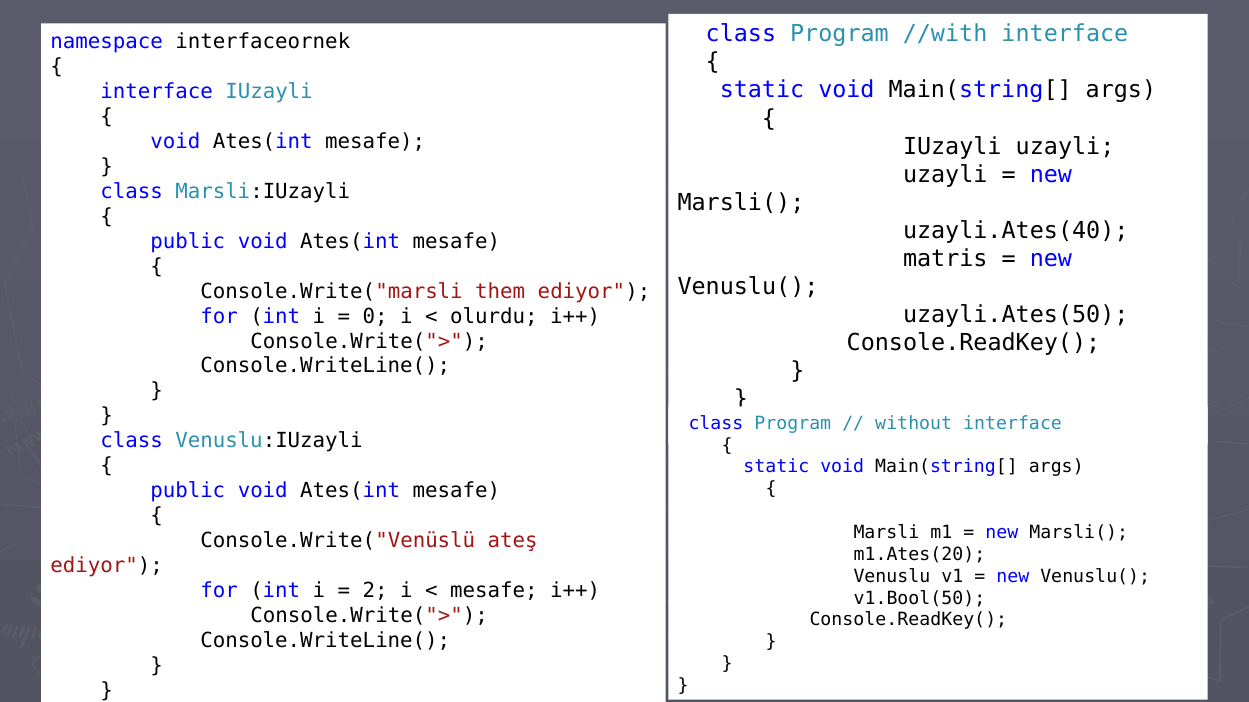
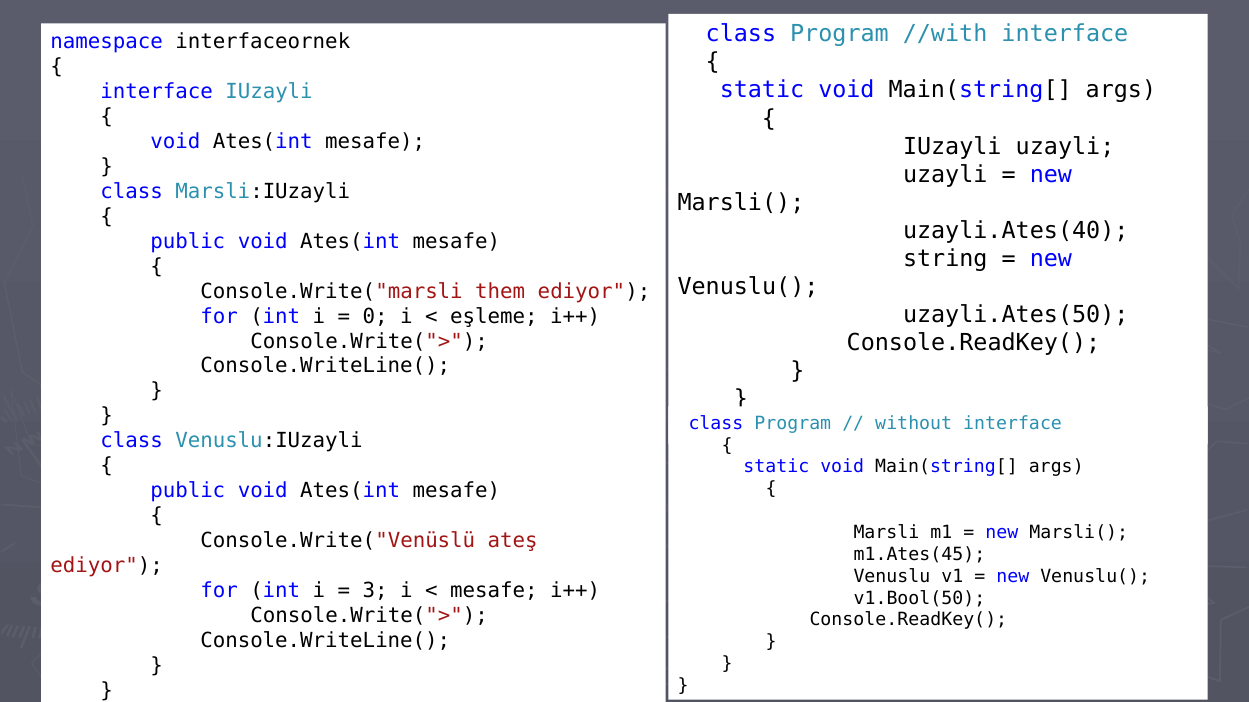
matris: matris -> string
olurdu: olurdu -> eşleme
m1.Ates(20: m1.Ates(20 -> m1.Ates(45
2: 2 -> 3
